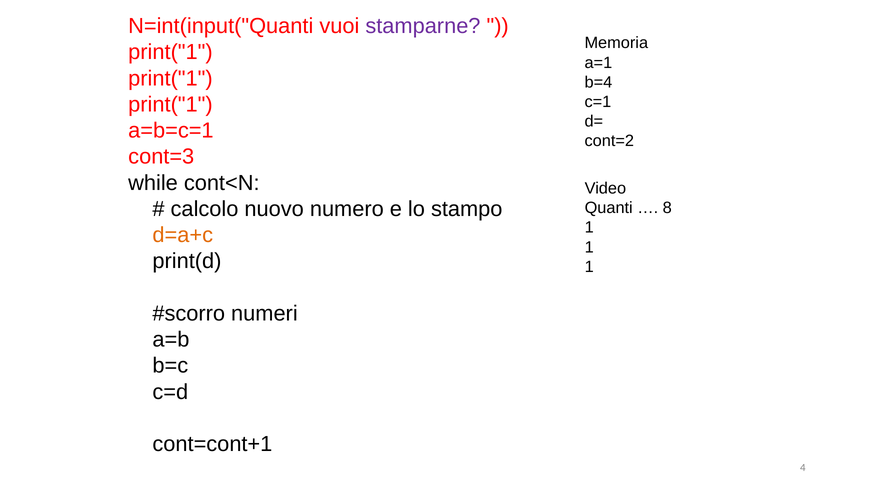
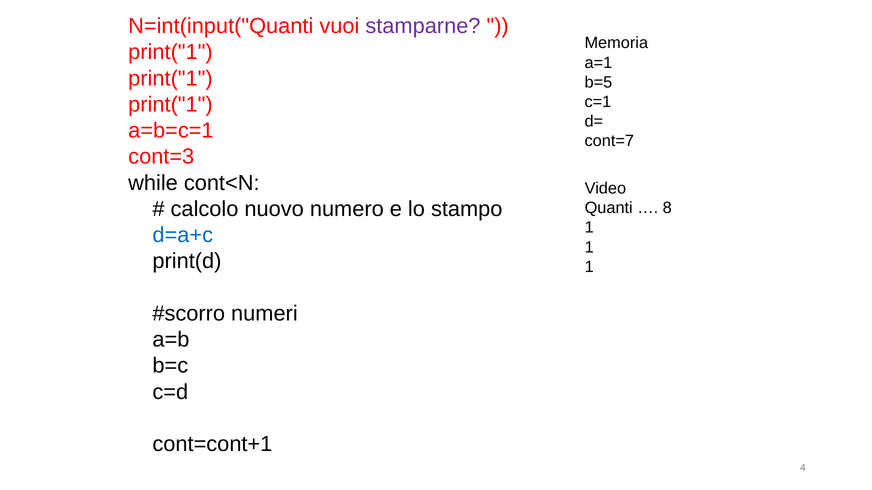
b=4: b=4 -> b=5
cont=2: cont=2 -> cont=7
d=a+c colour: orange -> blue
